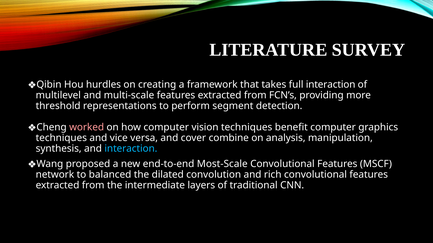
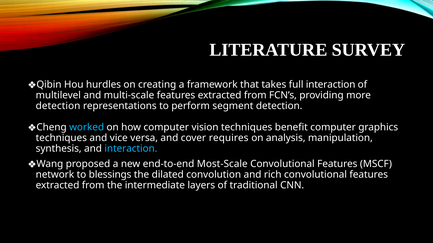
threshold at (58, 106): threshold -> detection
worked colour: pink -> light blue
combine: combine -> requires
balanced: balanced -> blessings
